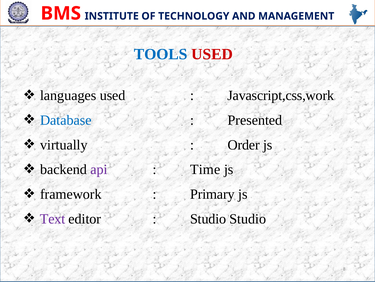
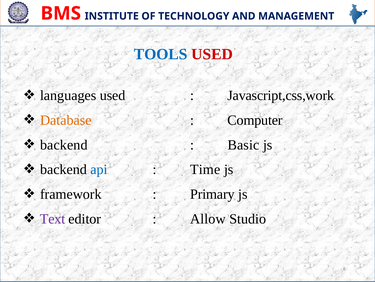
Database colour: blue -> orange
Presented: Presented -> Computer
virtually at (64, 145): virtually -> backend
Order: Order -> Basic
api colour: purple -> blue
Studio at (208, 218): Studio -> Allow
